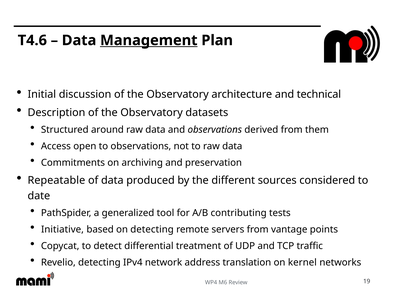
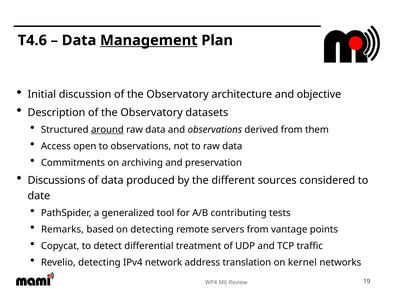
technical: technical -> objective
around underline: none -> present
Repeatable: Repeatable -> Discussions
Initiative: Initiative -> Remarks
